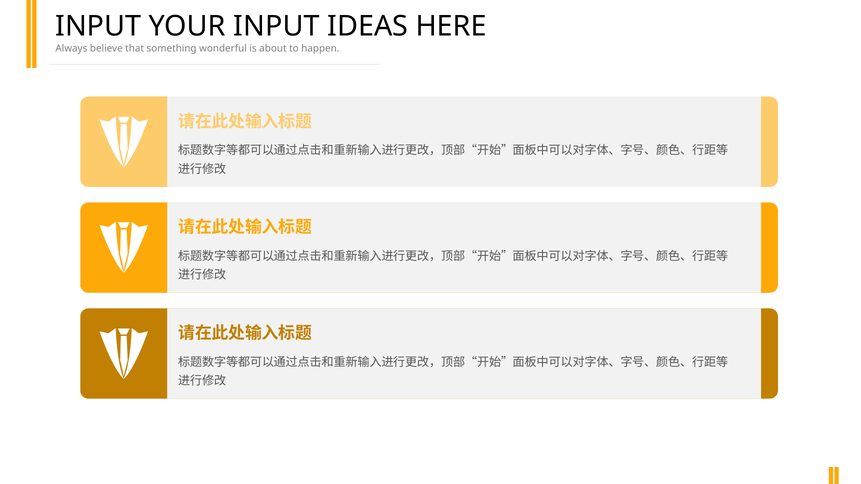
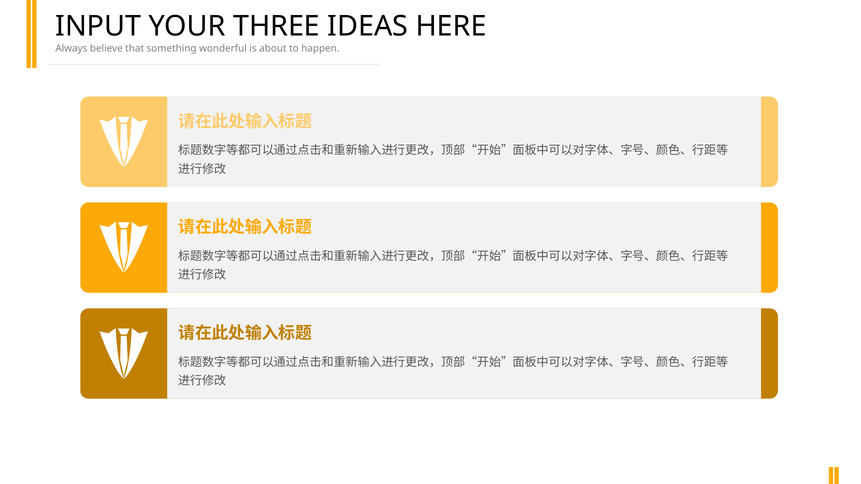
YOUR INPUT: INPUT -> THREE
